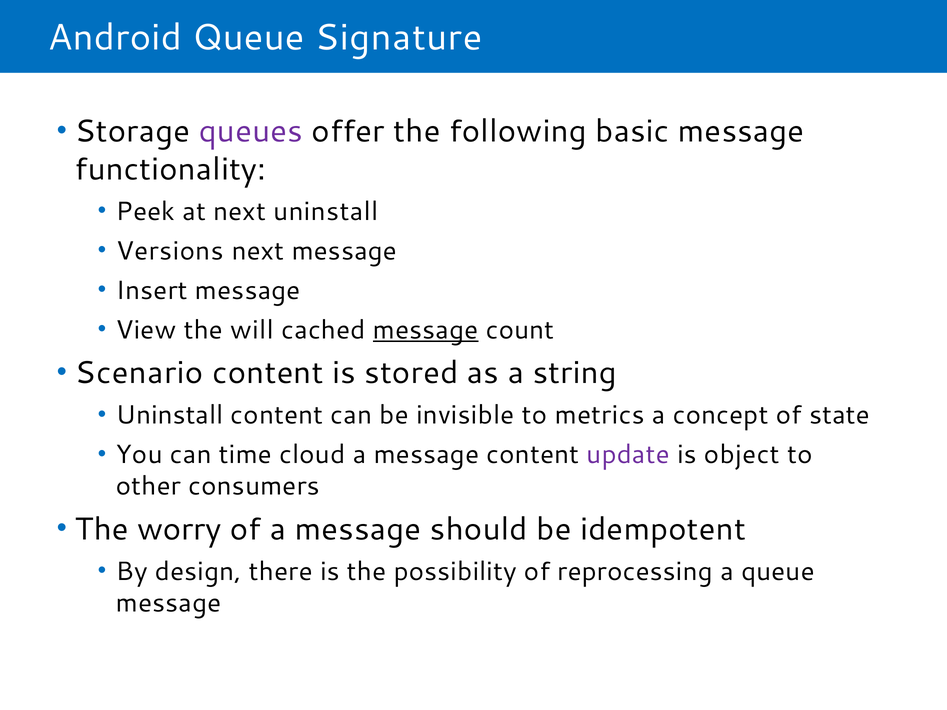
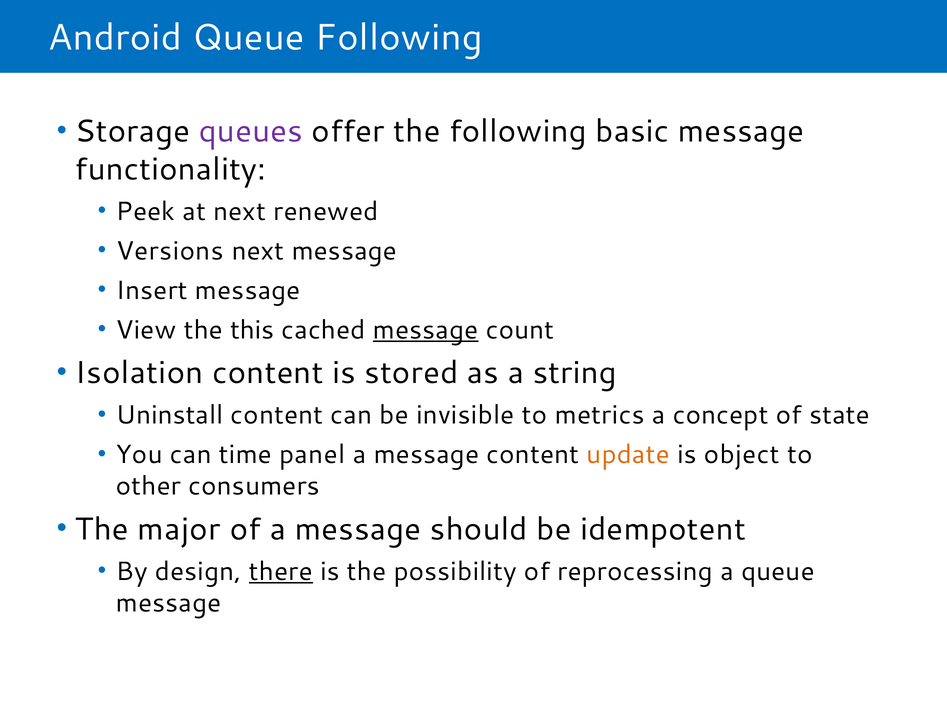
Queue Signature: Signature -> Following
next uninstall: uninstall -> renewed
will: will -> this
Scenario: Scenario -> Isolation
cloud: cloud -> panel
update colour: purple -> orange
worry: worry -> major
there underline: none -> present
